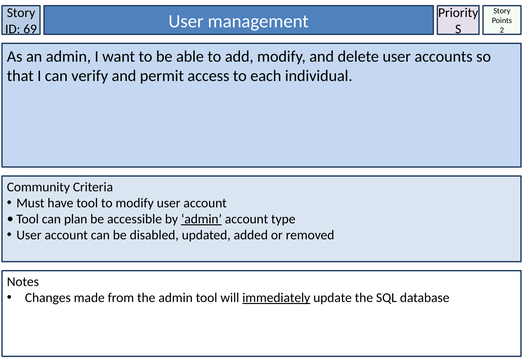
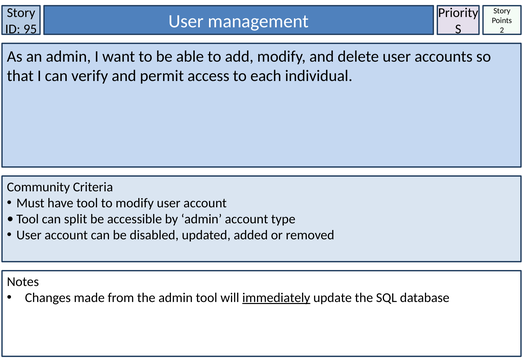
69: 69 -> 95
plan: plan -> split
admin at (201, 219) underline: present -> none
